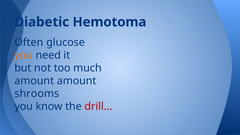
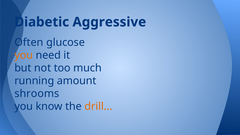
Hemotoma: Hemotoma -> Aggressive
amount at (34, 81): amount -> running
drill colour: red -> orange
